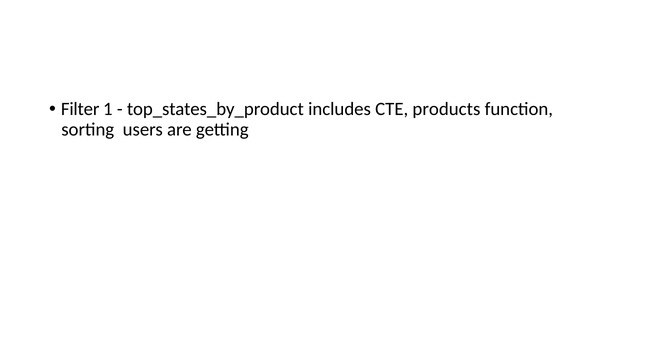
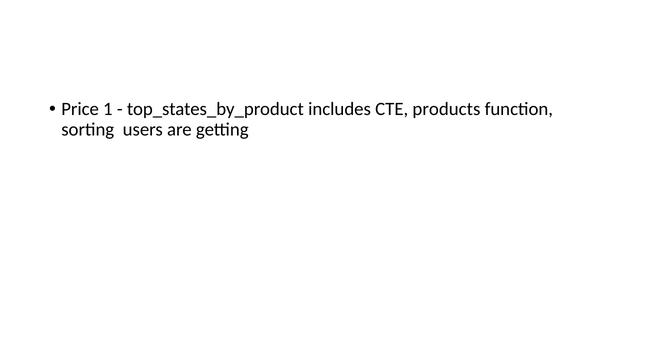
Filter: Filter -> Price
